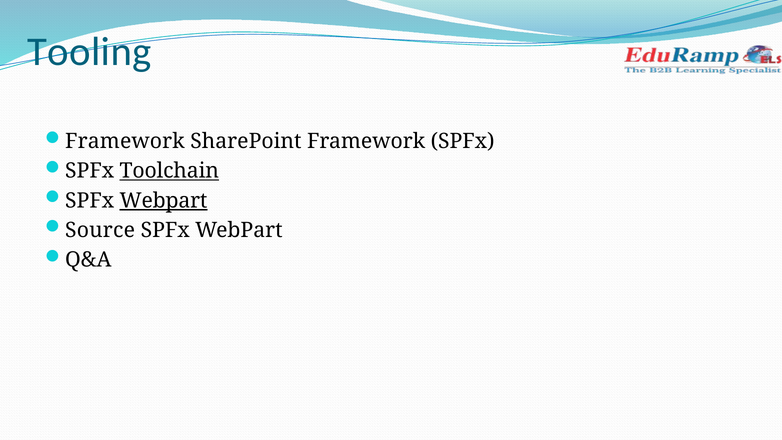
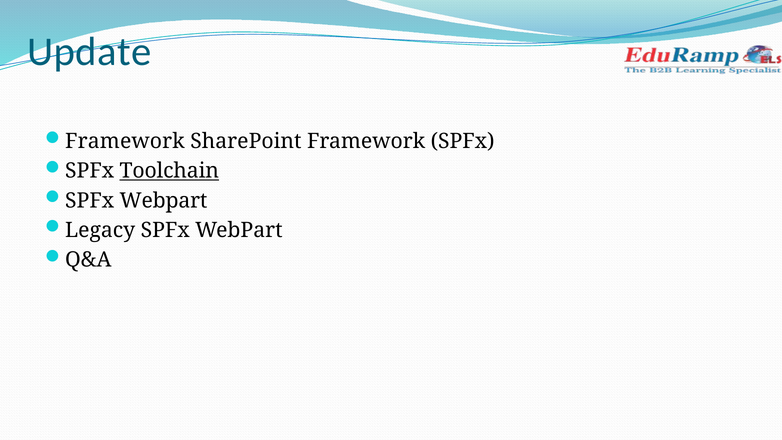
Tooling: Tooling -> Update
Webpart at (164, 200) underline: present -> none
Source: Source -> Legacy
